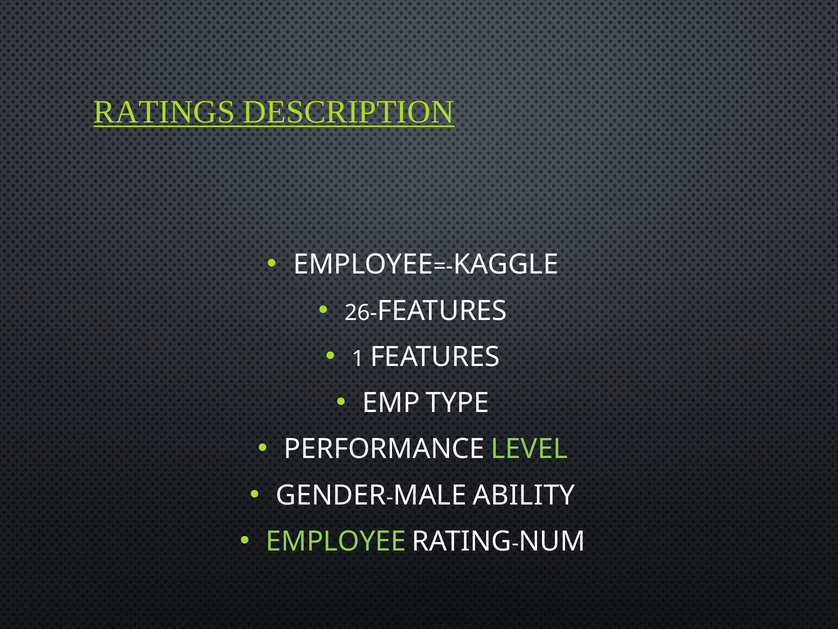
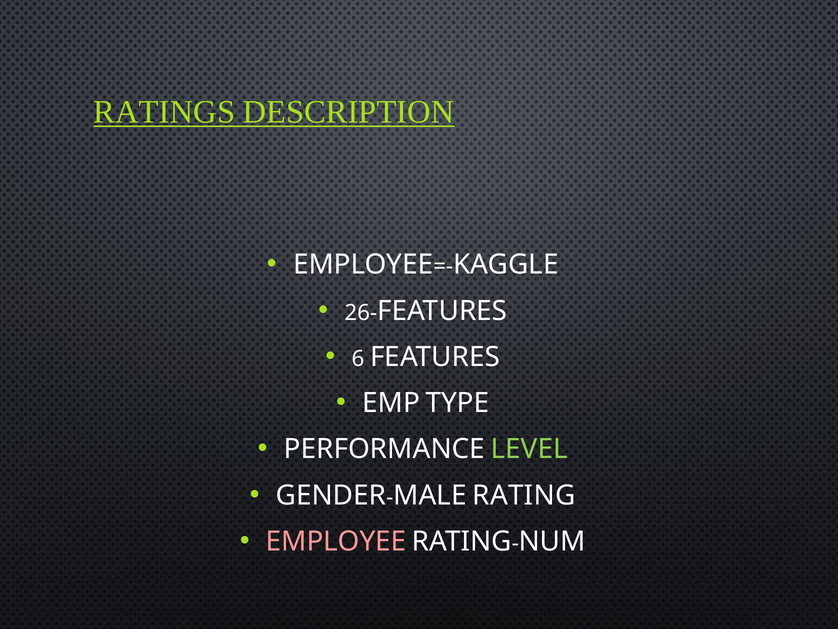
1: 1 -> 6
ABILITY at (524, 495): ABILITY -> RATING
EMPLOYEE at (336, 541) colour: light green -> pink
